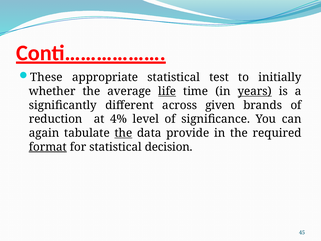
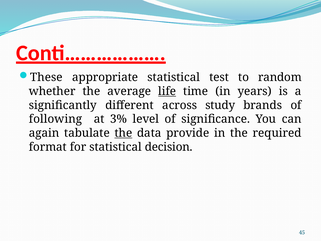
initially: initially -> random
years underline: present -> none
given: given -> study
reduction: reduction -> following
4%: 4% -> 3%
format underline: present -> none
